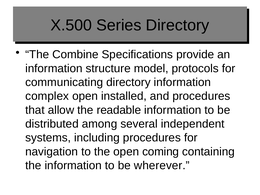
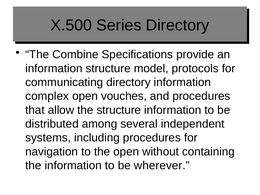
installed: installed -> vouches
the readable: readable -> structure
coming: coming -> without
